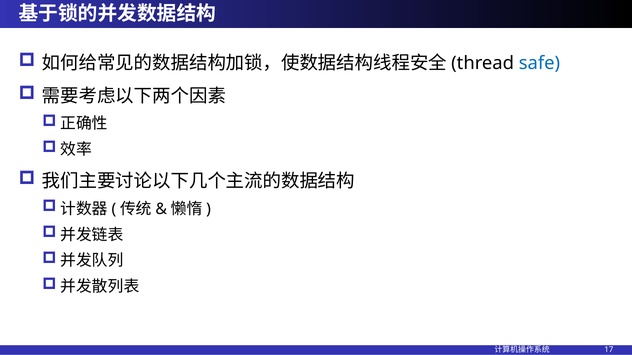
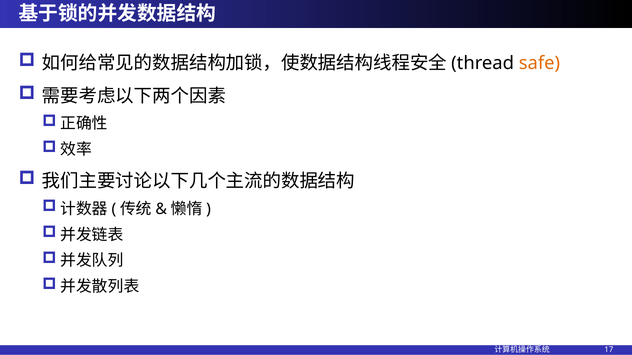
safe colour: blue -> orange
